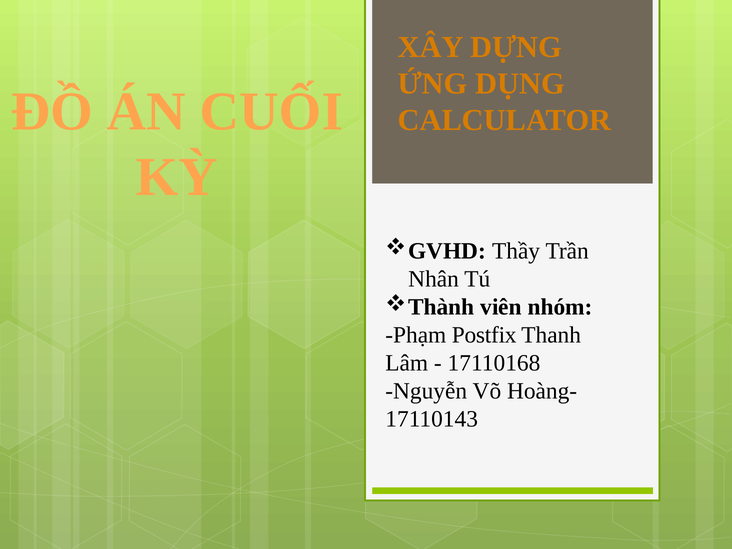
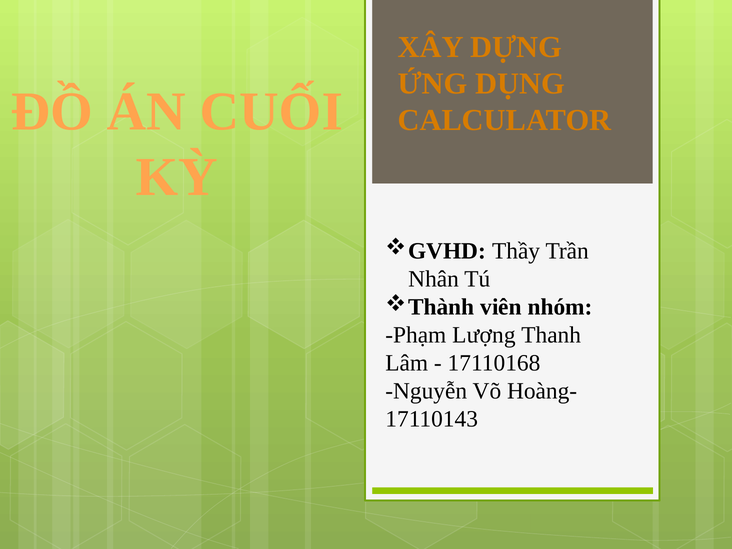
Postfix: Postfix -> Lượng
